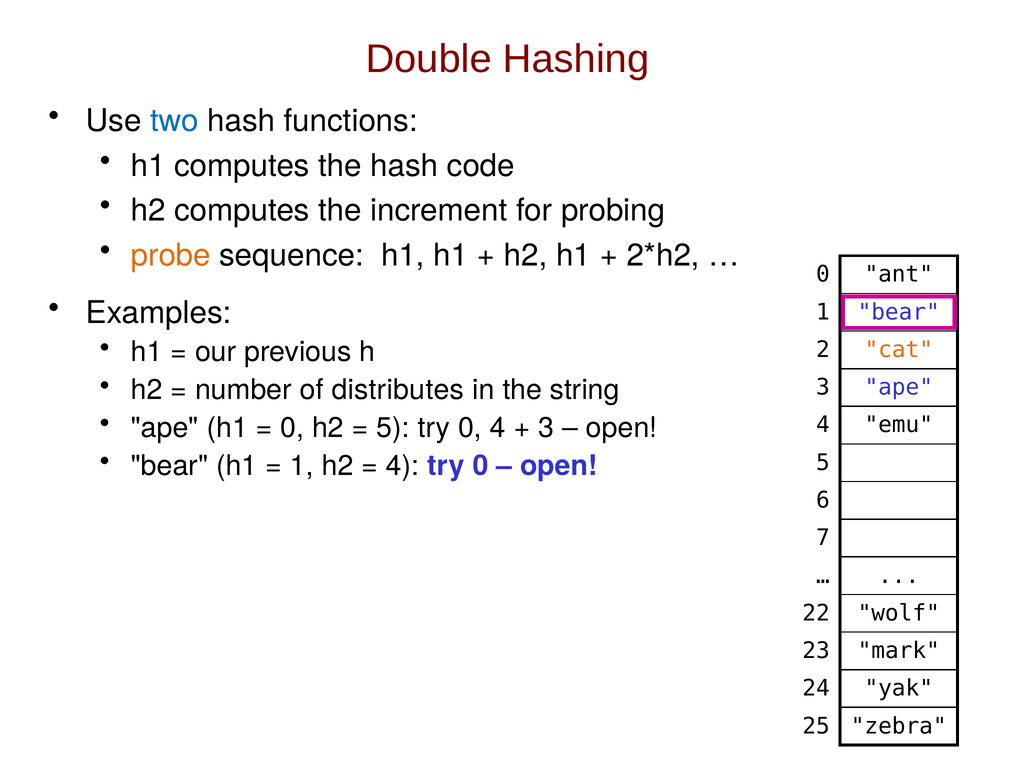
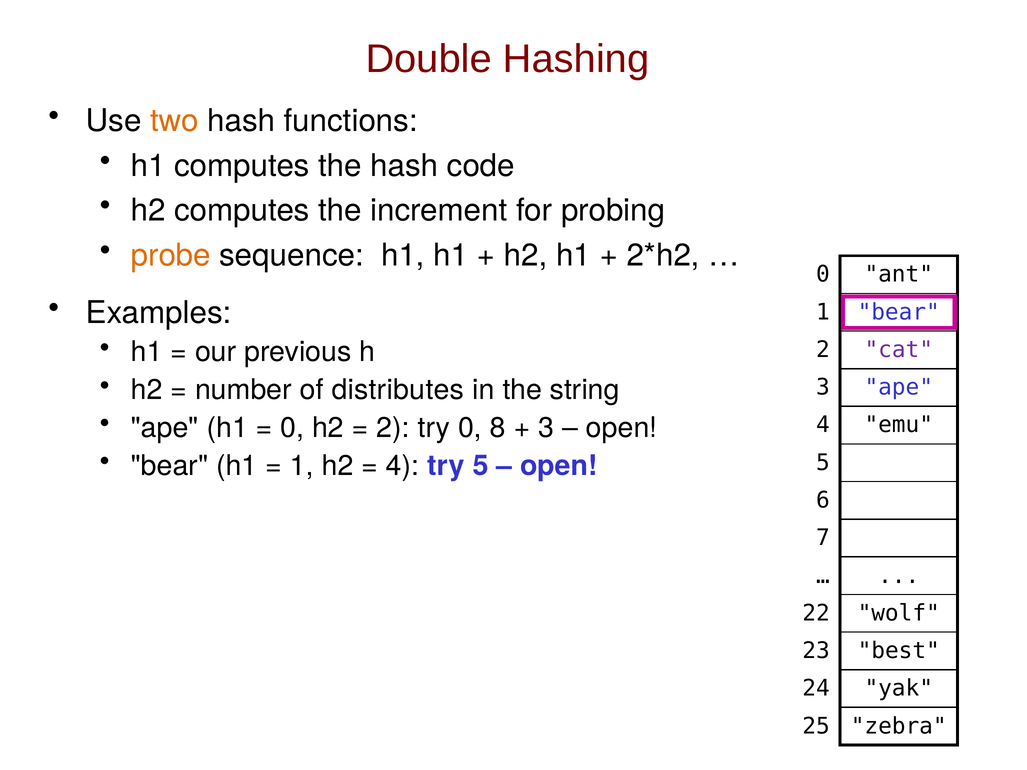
two colour: blue -> orange
cat colour: orange -> purple
5 at (393, 428): 5 -> 2
0 4: 4 -> 8
4 try 0: 0 -> 5
mark: mark -> best
